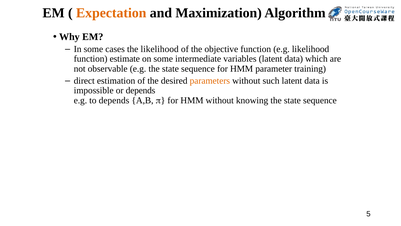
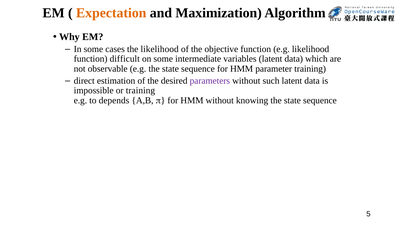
estimate: estimate -> difficult
parameters colour: orange -> purple
or depends: depends -> training
